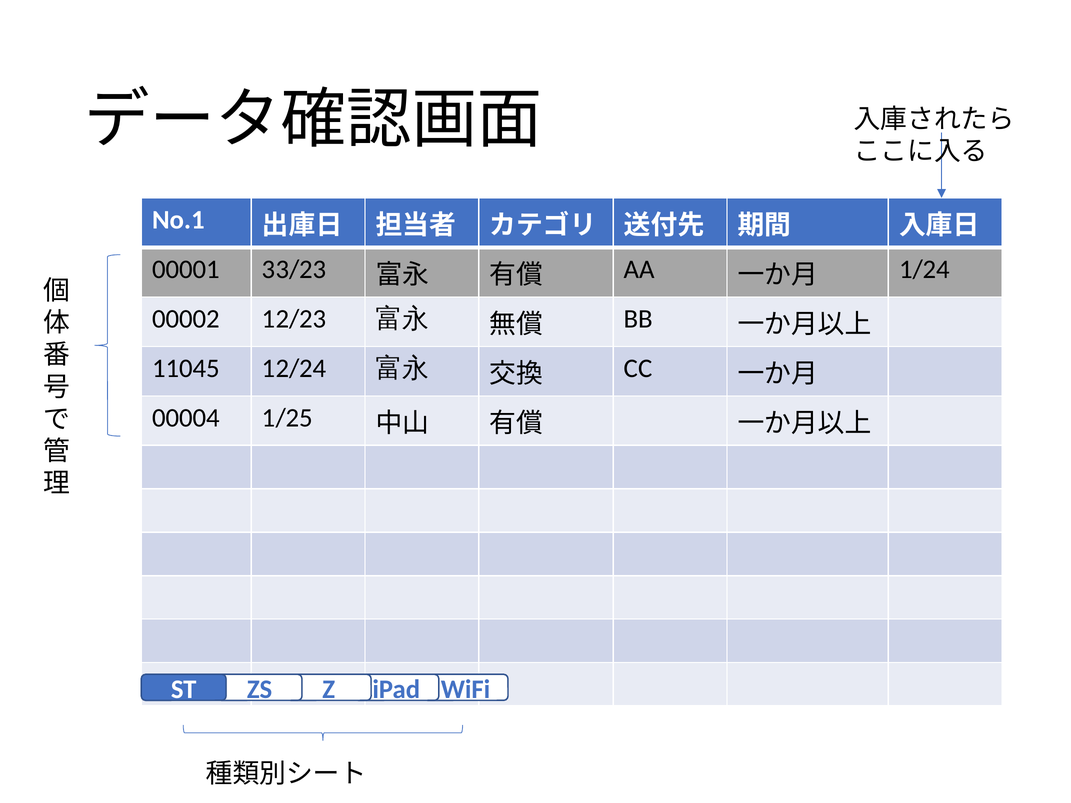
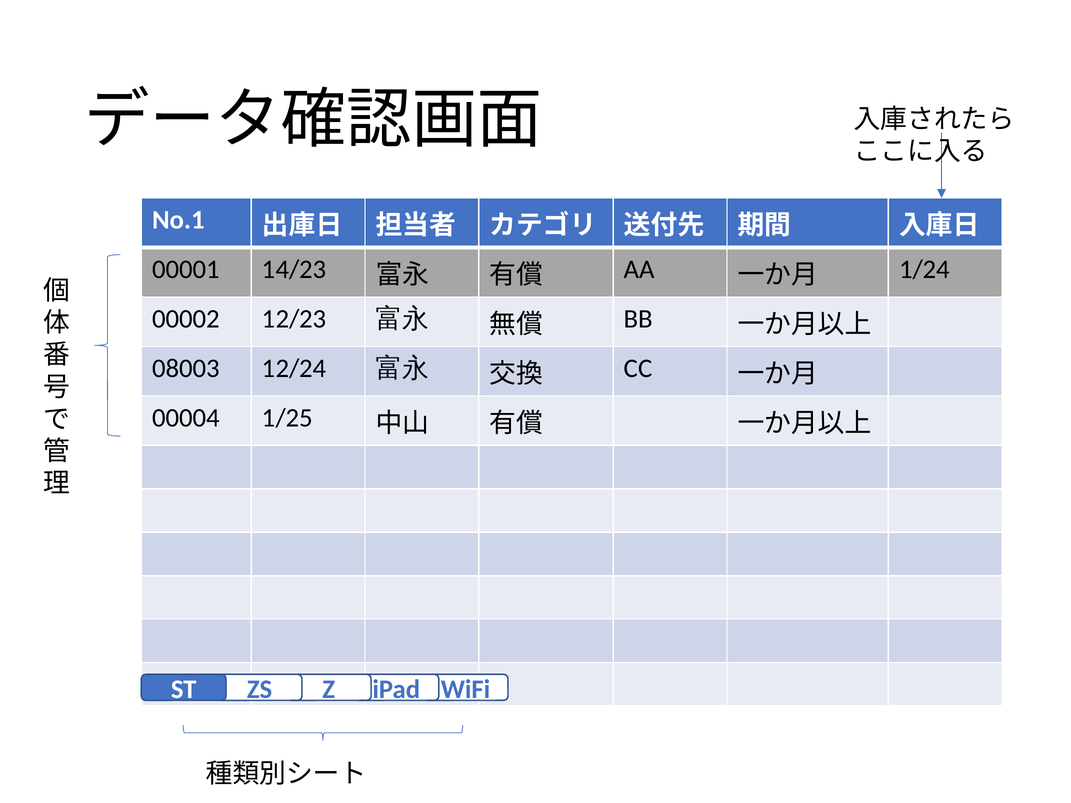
33/23: 33/23 -> 14/23
11045: 11045 -> 08003
